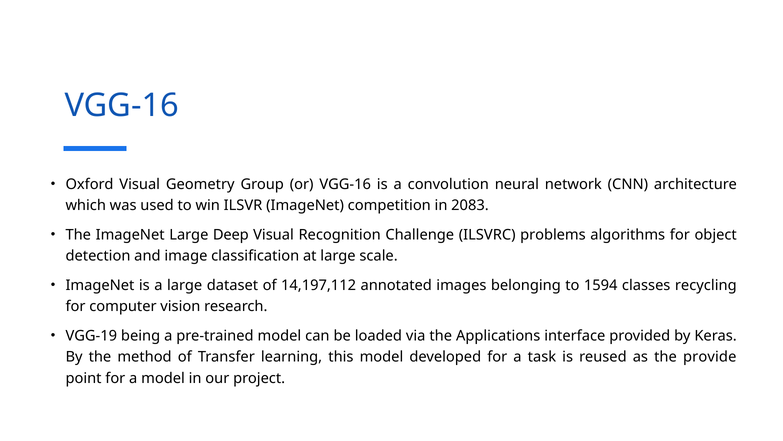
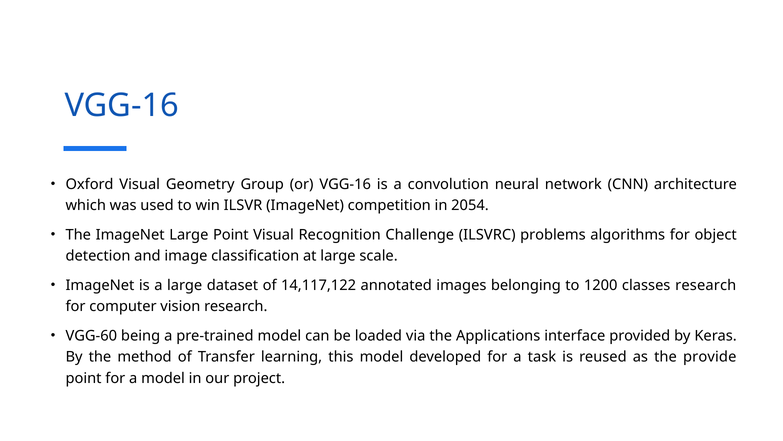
2083: 2083 -> 2054
Large Deep: Deep -> Point
14,197,112: 14,197,112 -> 14,117,122
1594: 1594 -> 1200
classes recycling: recycling -> research
VGG-19: VGG-19 -> VGG-60
